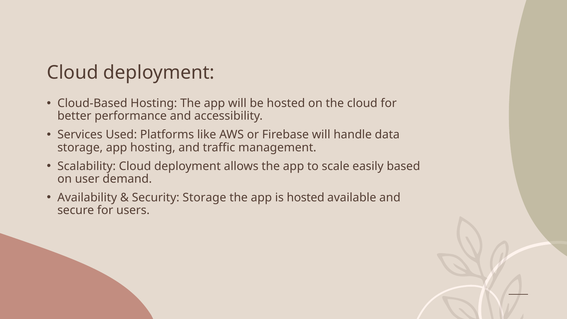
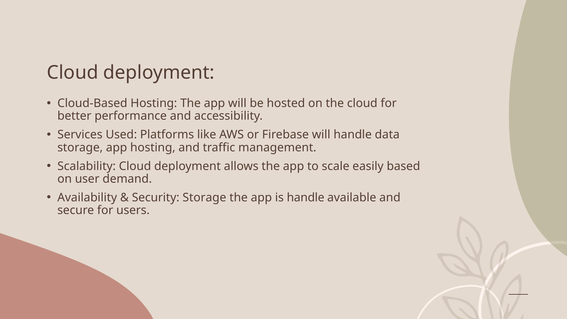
is hosted: hosted -> handle
